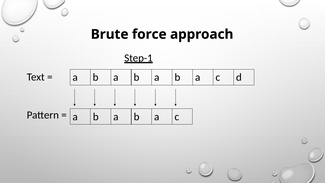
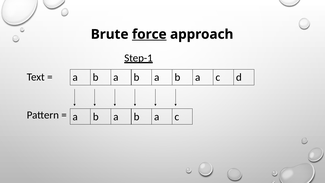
force underline: none -> present
